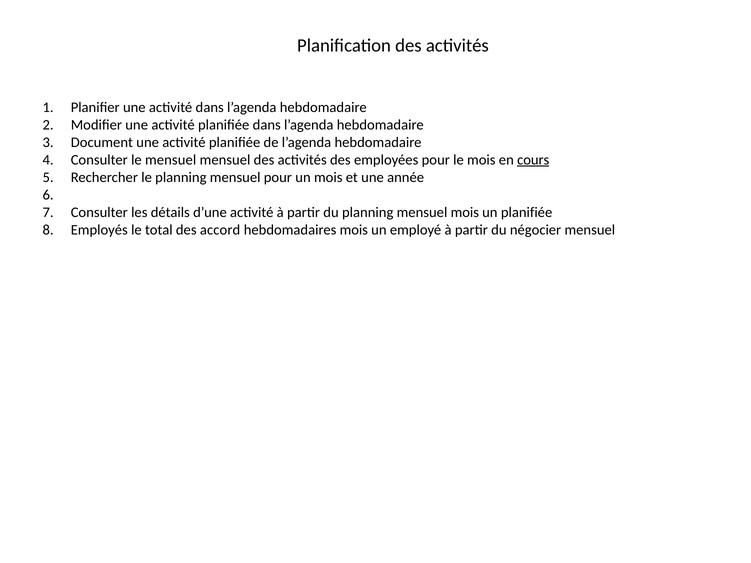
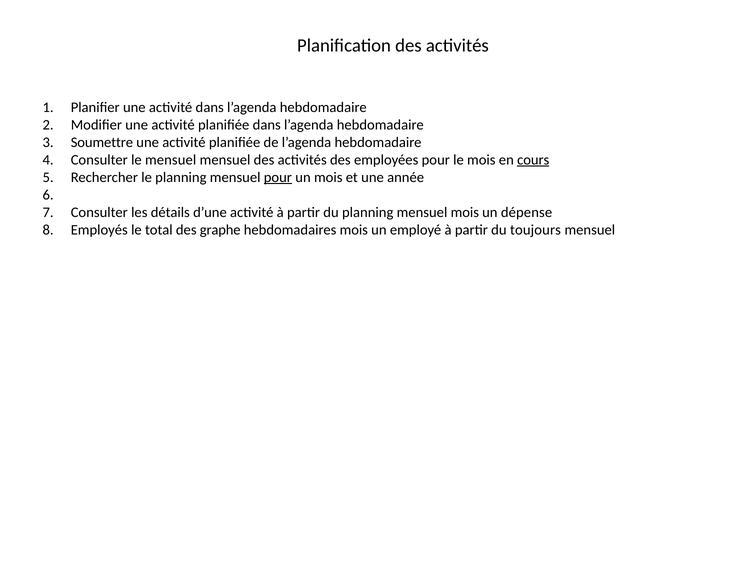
Document: Document -> Soumettre
pour at (278, 177) underline: none -> present
un planifiée: planifiée -> dépense
accord: accord -> graphe
négocier: négocier -> toujours
